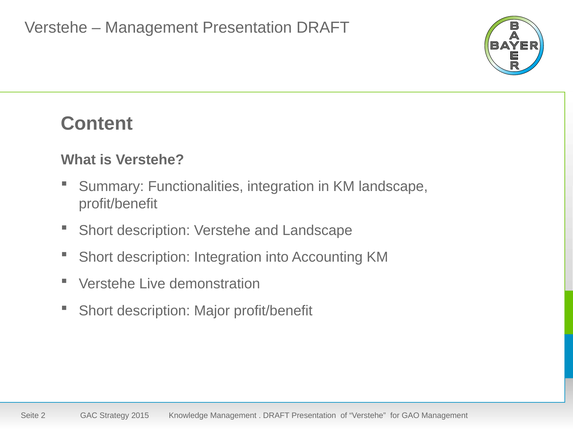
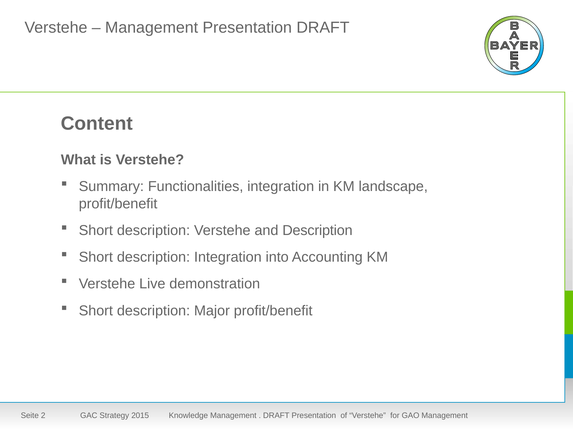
and Landscape: Landscape -> Description
